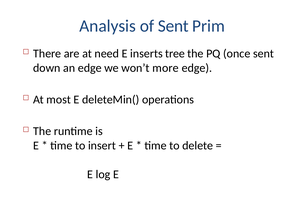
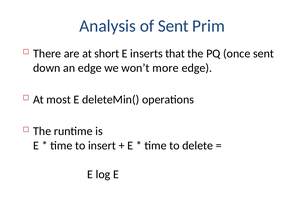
need: need -> short
tree: tree -> that
